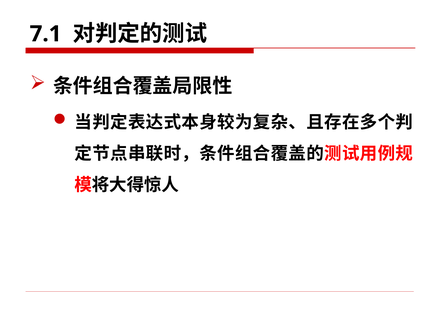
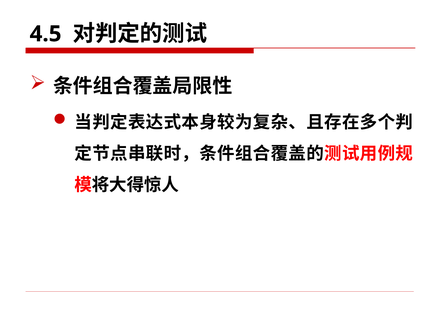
7.1: 7.1 -> 4.5
